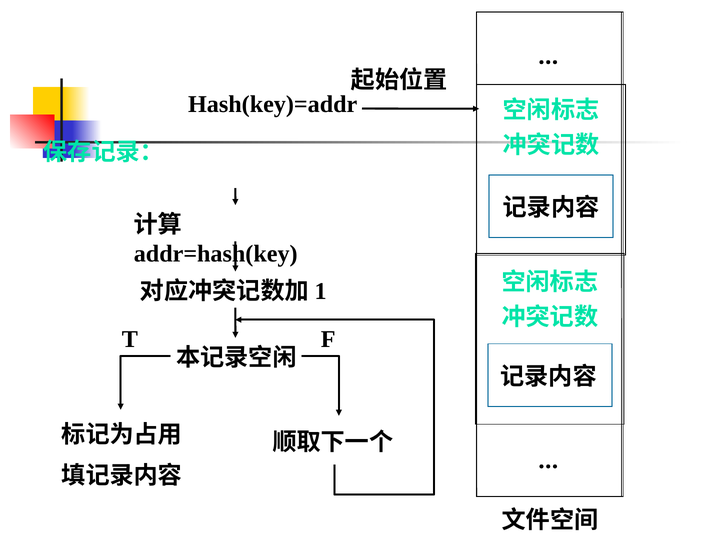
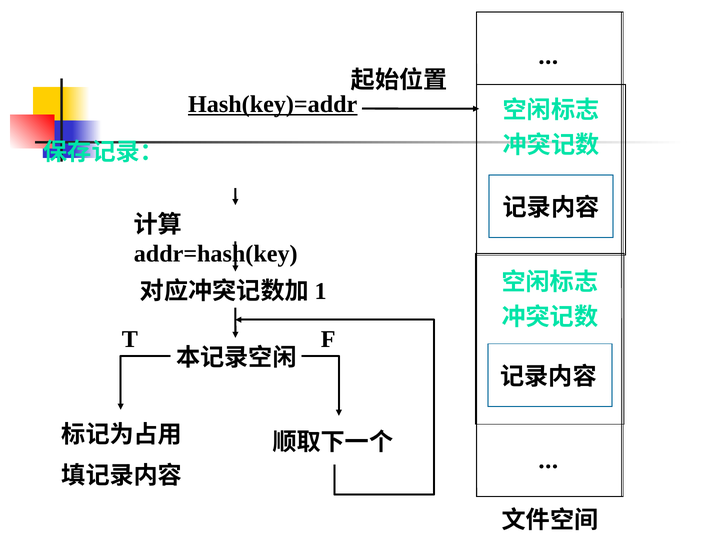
Hash(key)=addr underline: none -> present
